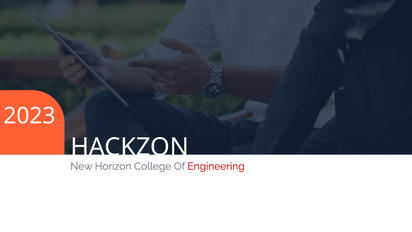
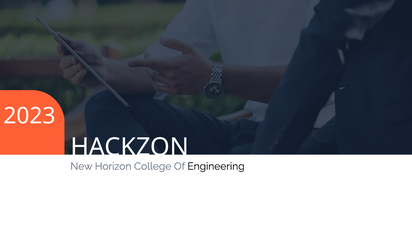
Engineering colour: red -> black
